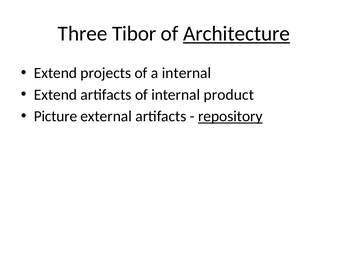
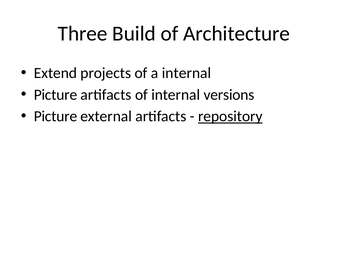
Tibor: Tibor -> Build
Architecture underline: present -> none
Extend at (55, 95): Extend -> Picture
product: product -> versions
